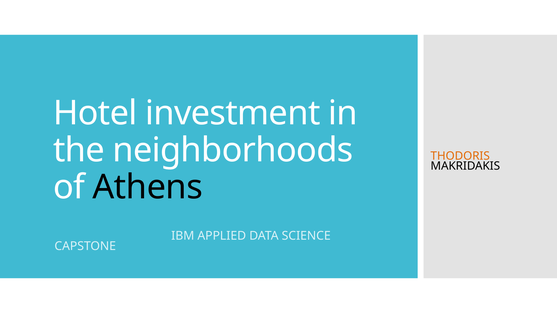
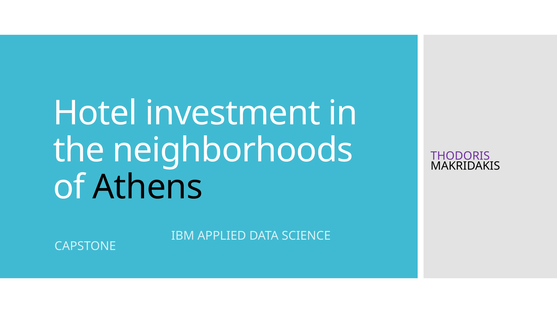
THODORIS colour: orange -> purple
